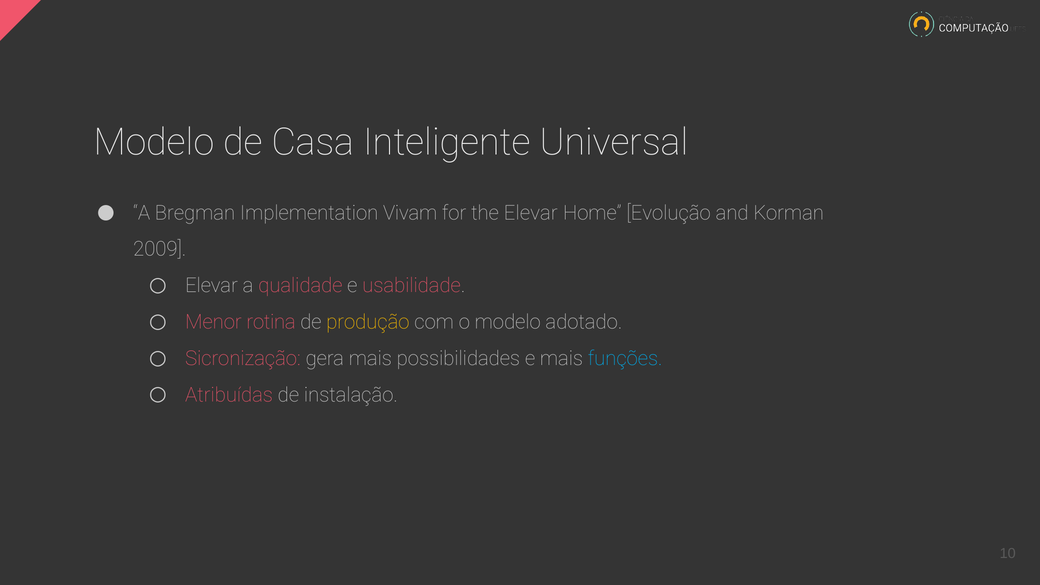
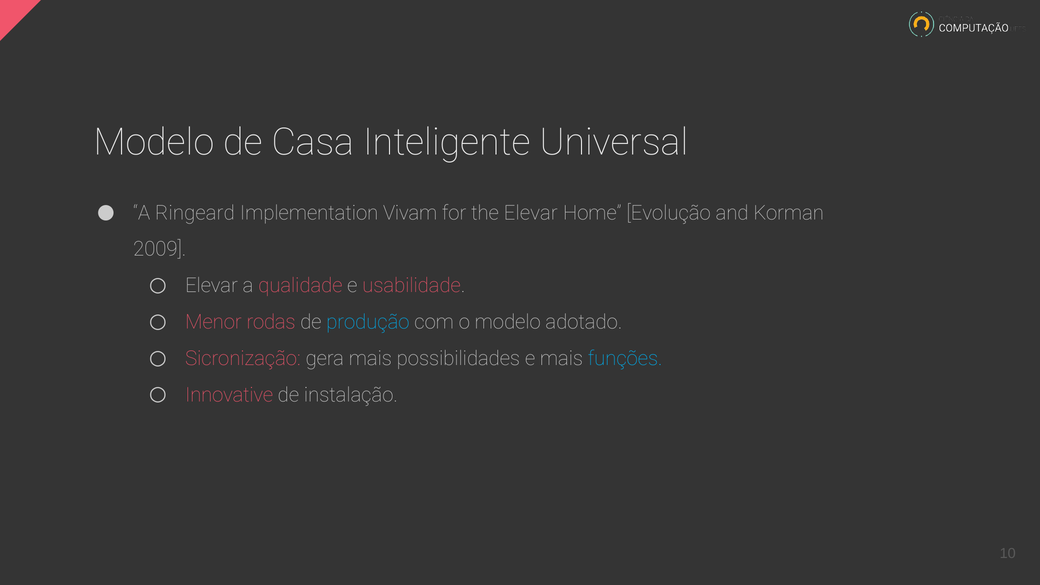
Bregman: Bregman -> Ringeard
rotina: rotina -> rodas
produção colour: yellow -> light blue
Atribuídas: Atribuídas -> Innovative
